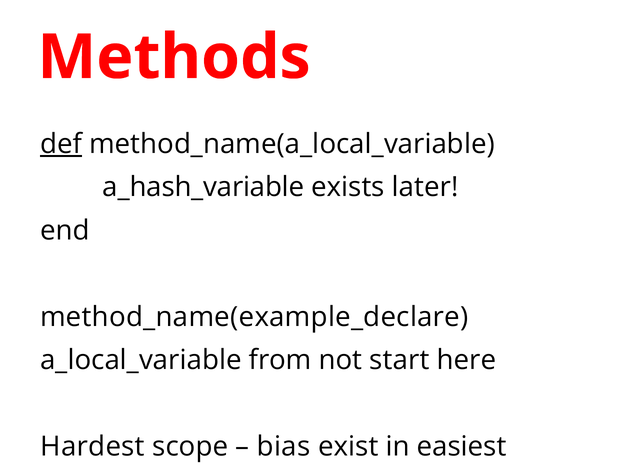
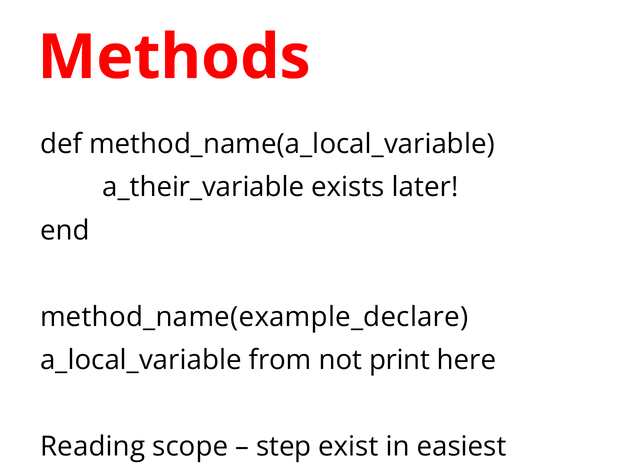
def underline: present -> none
a_hash_variable: a_hash_variable -> a_their_variable
start: start -> print
Hardest: Hardest -> Reading
bias: bias -> step
